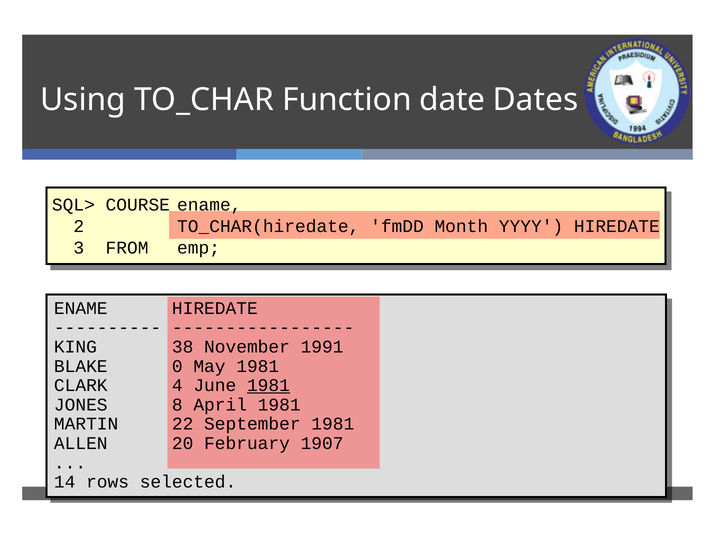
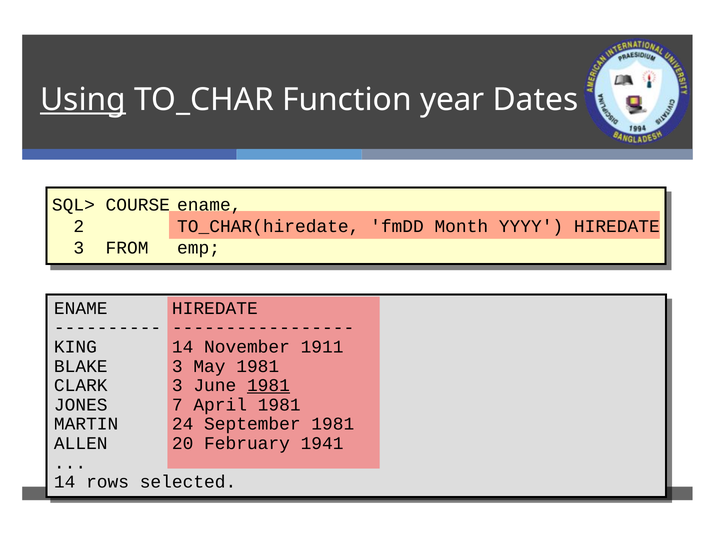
Using underline: none -> present
date: date -> year
KING 38: 38 -> 14
1991: 1991 -> 1911
BLAKE 0: 0 -> 3
CLARK 4: 4 -> 3
8: 8 -> 7
22: 22 -> 24
1907: 1907 -> 1941
